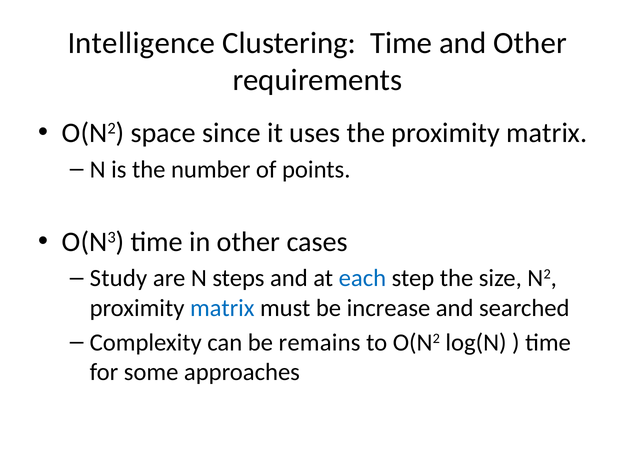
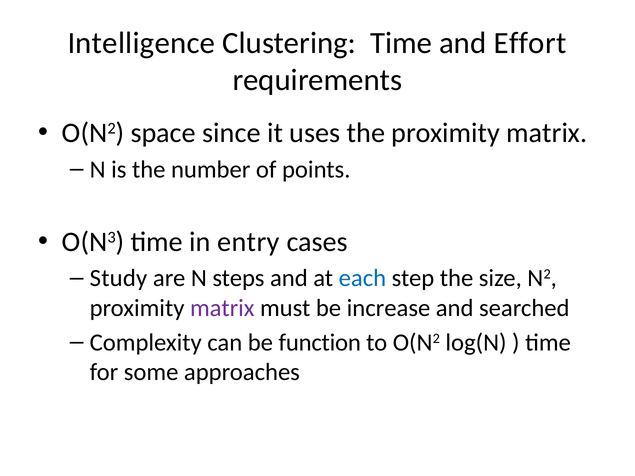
and Other: Other -> Effort
in other: other -> entry
matrix at (222, 308) colour: blue -> purple
remains: remains -> function
